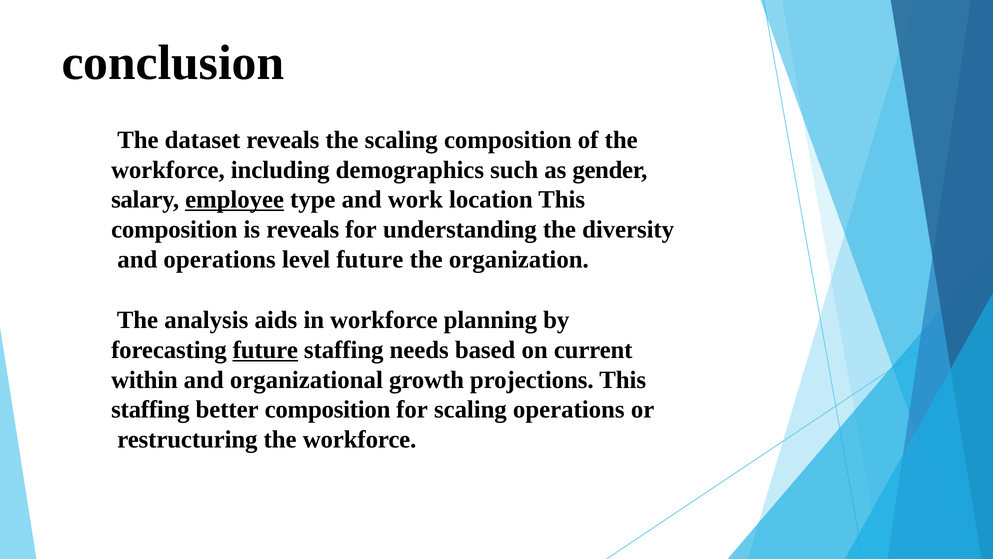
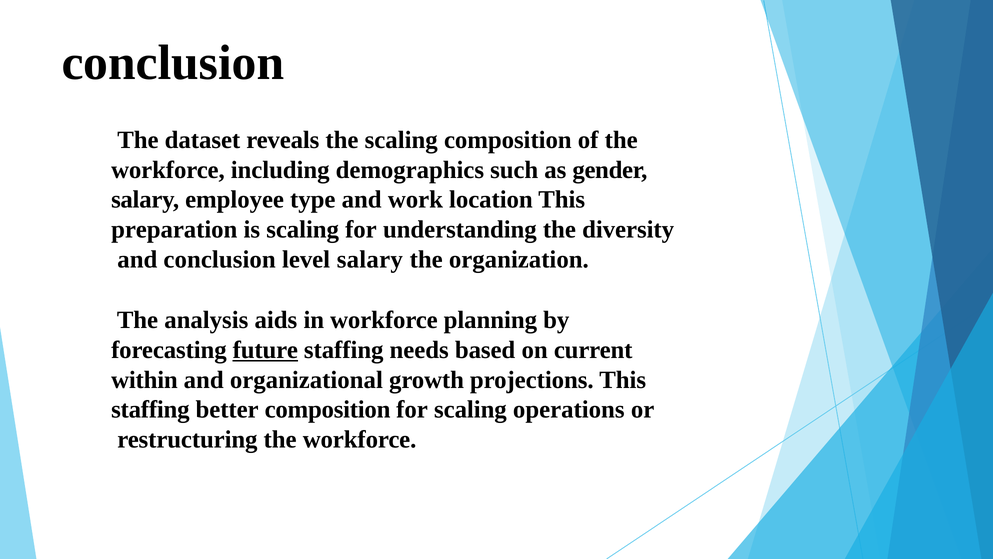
employee underline: present -> none
composition at (174, 229): composition -> preparation
is reveals: reveals -> scaling
and operations: operations -> conclusion
level future: future -> salary
